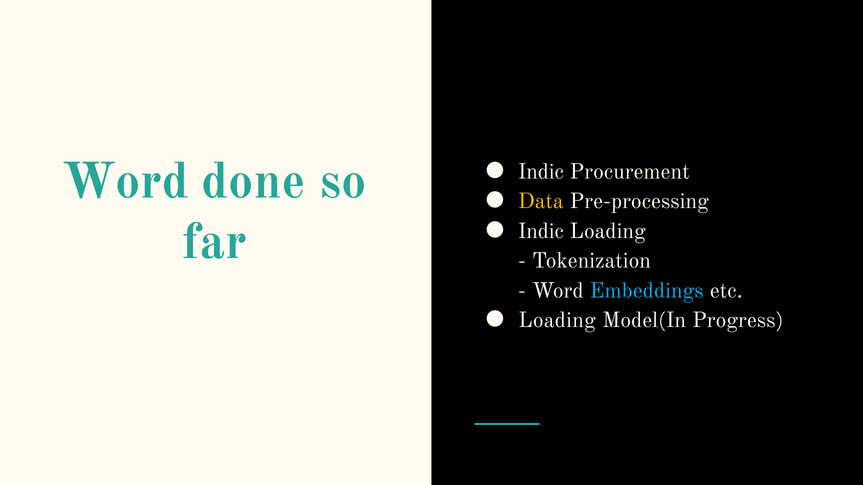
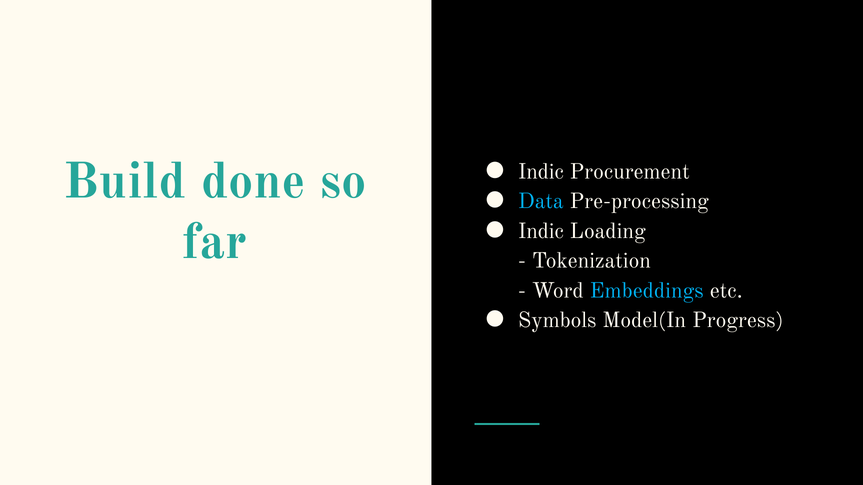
Word at (125, 181): Word -> Build
Data colour: yellow -> light blue
Loading at (557, 321): Loading -> Symbols
